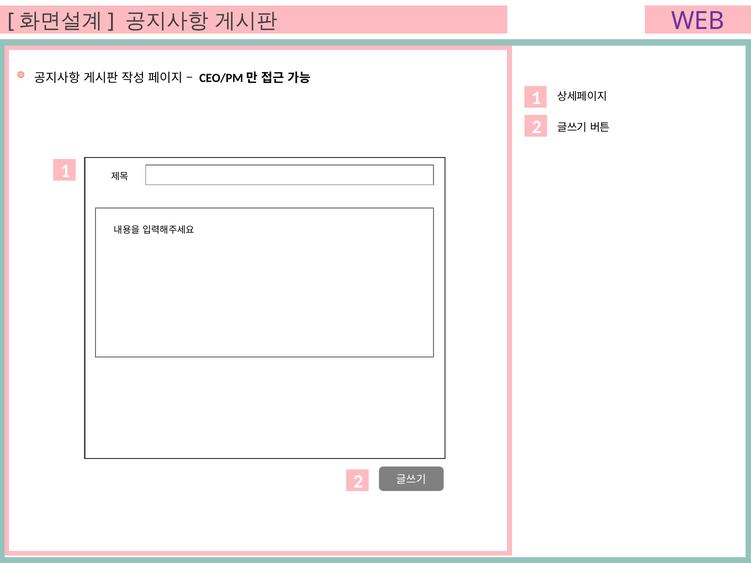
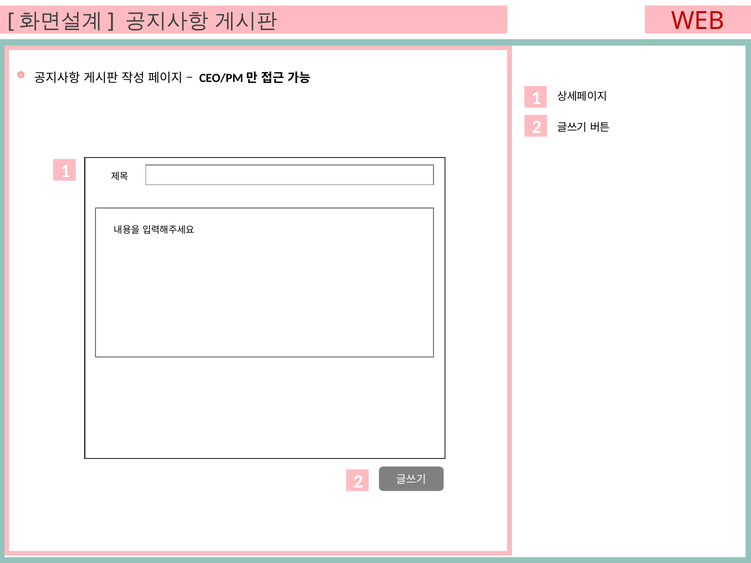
WEB colour: purple -> red
